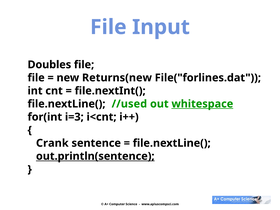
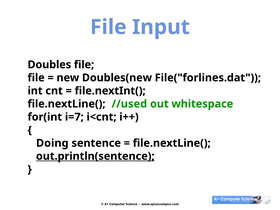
Returns(new: Returns(new -> Doubles(new
whitespace underline: present -> none
i=3: i=3 -> i=7
Crank: Crank -> Doing
